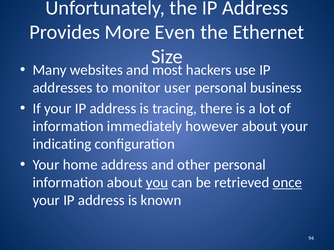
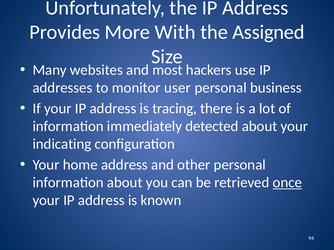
Even: Even -> With
Ethernet: Ethernet -> Assigned
however: however -> detected
you underline: present -> none
